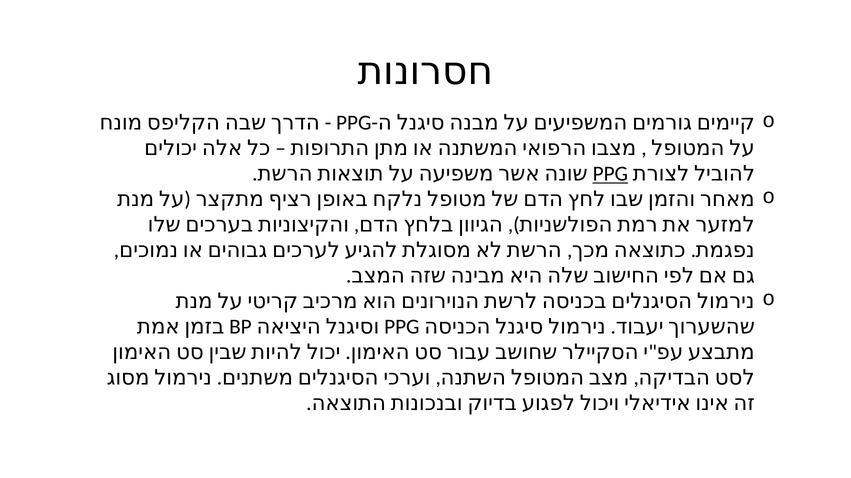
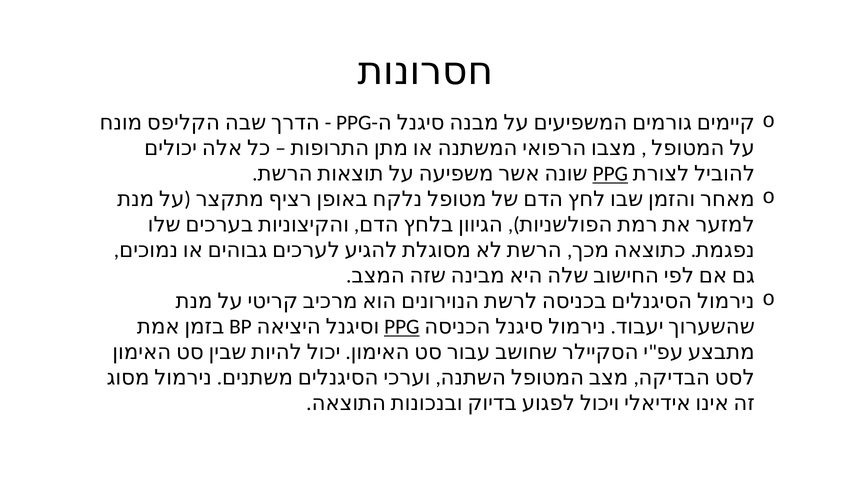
PPG at (402, 327) underline: none -> present
